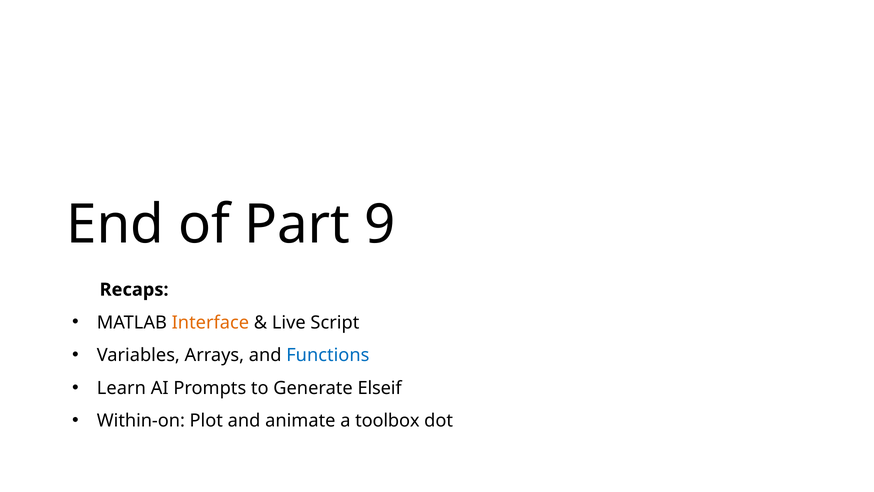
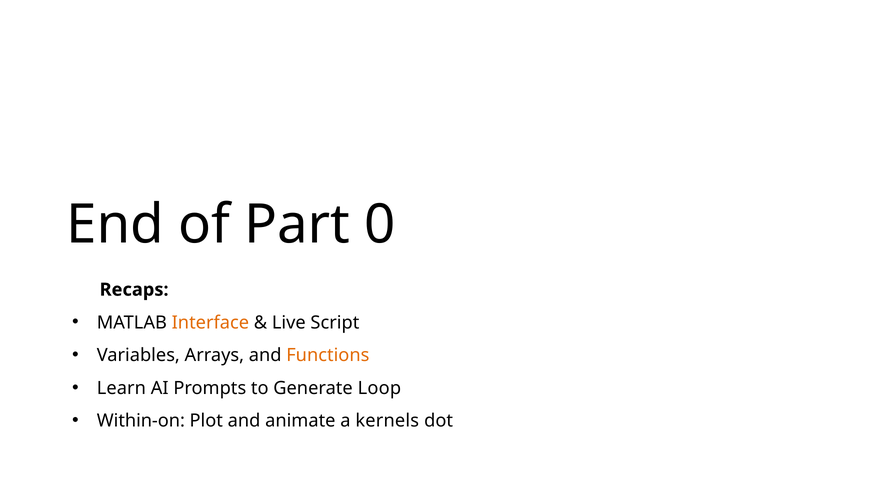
9: 9 -> 0
Functions colour: blue -> orange
Elseif: Elseif -> Loop
toolbox: toolbox -> kernels
